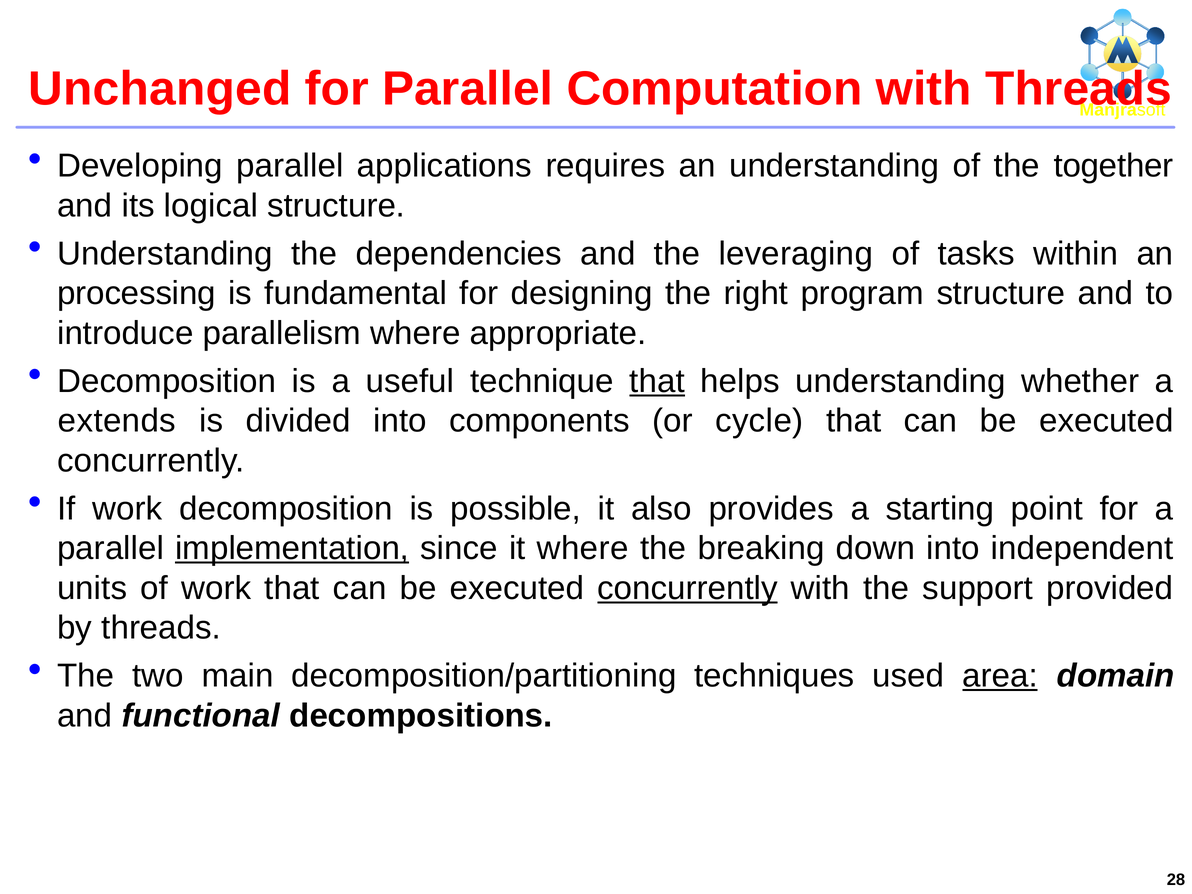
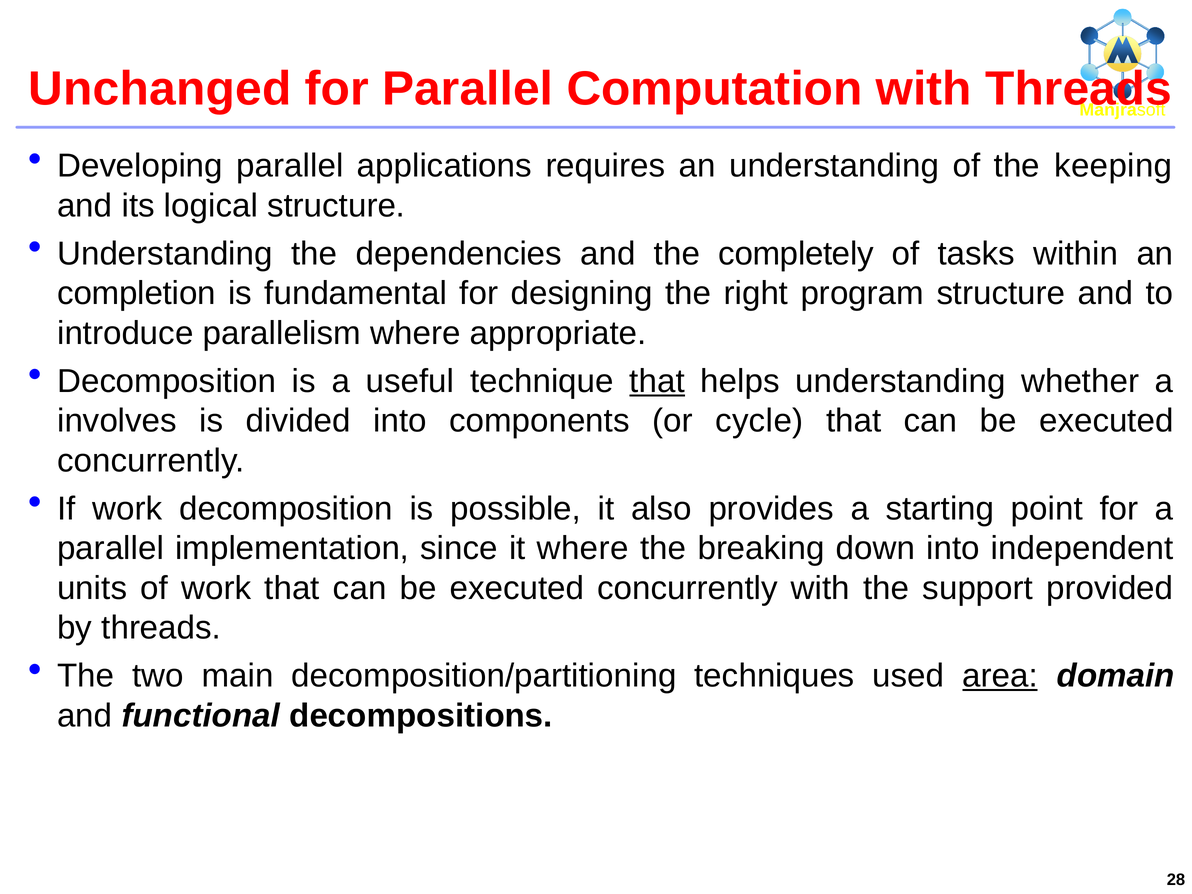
together: together -> keeping
leveraging: leveraging -> completely
processing: processing -> completion
extends: extends -> involves
implementation underline: present -> none
concurrently at (688, 588) underline: present -> none
